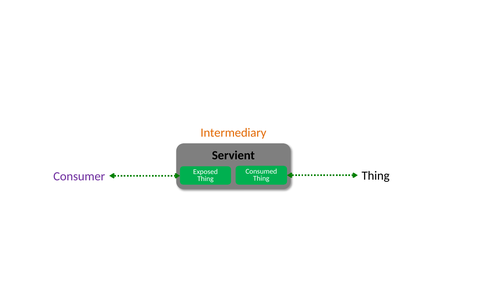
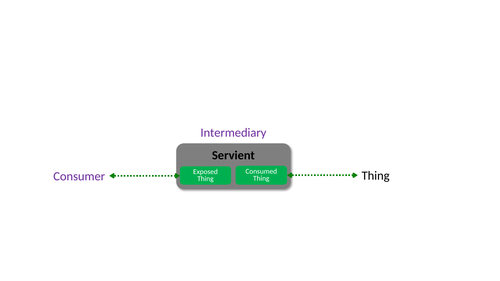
Intermediary colour: orange -> purple
